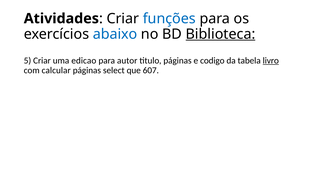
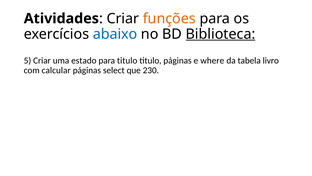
funções colour: blue -> orange
edicao: edicao -> estado
para autor: autor -> titulo
codigo: codigo -> where
livro underline: present -> none
607: 607 -> 230
